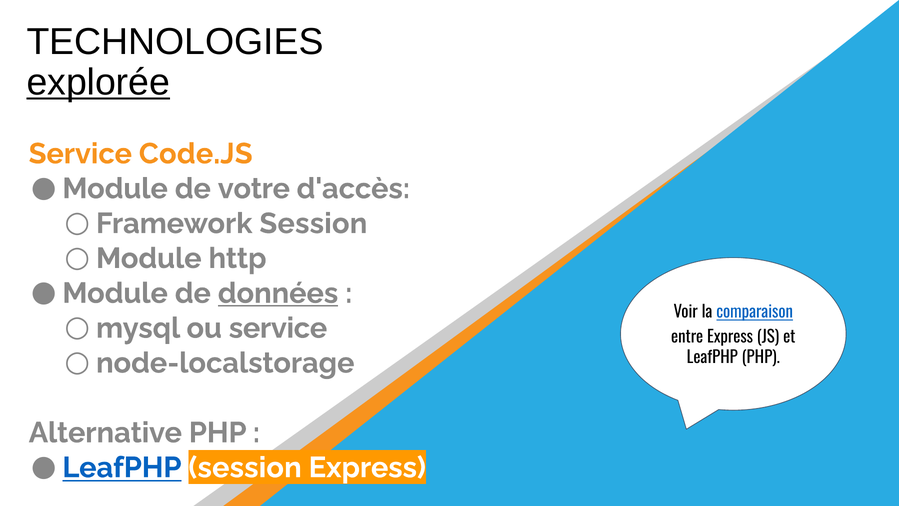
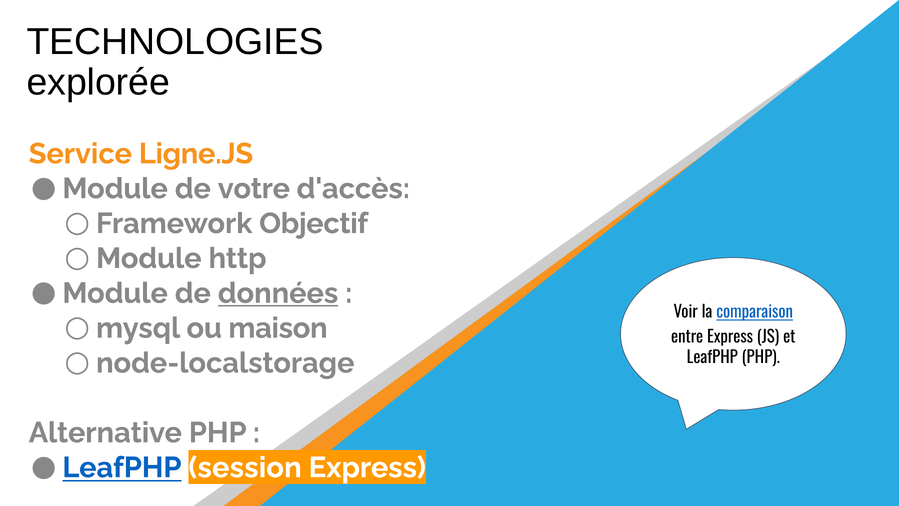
explorée underline: present -> none
Code.JS: Code.JS -> Ligne.JS
Session at (313, 223): Session -> Objectif
ou service: service -> maison
